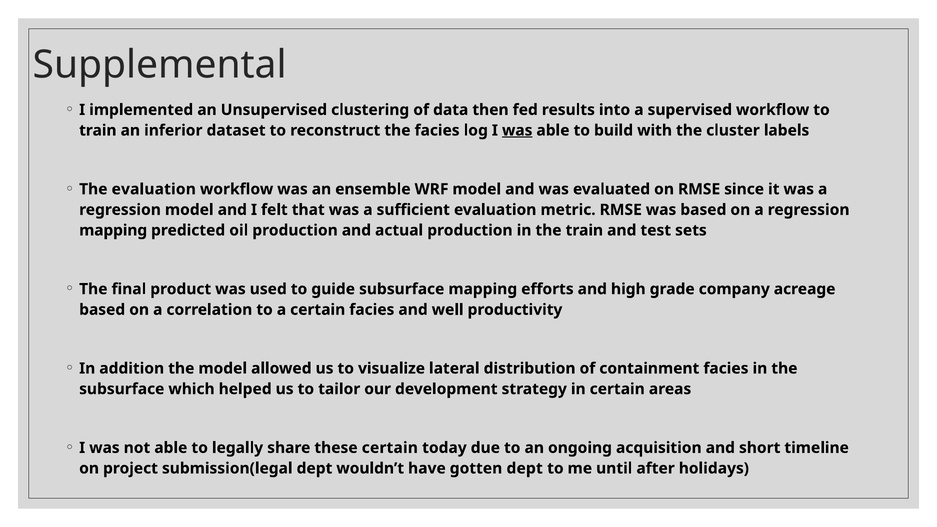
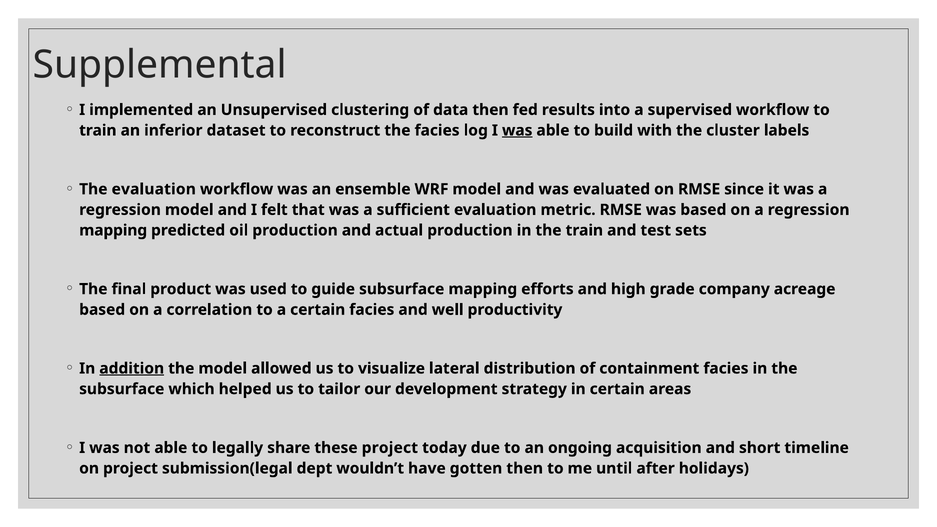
addition underline: none -> present
these certain: certain -> project
gotten dept: dept -> then
